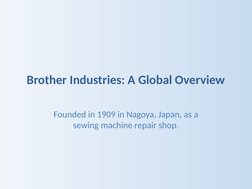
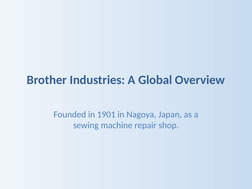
1909: 1909 -> 1901
